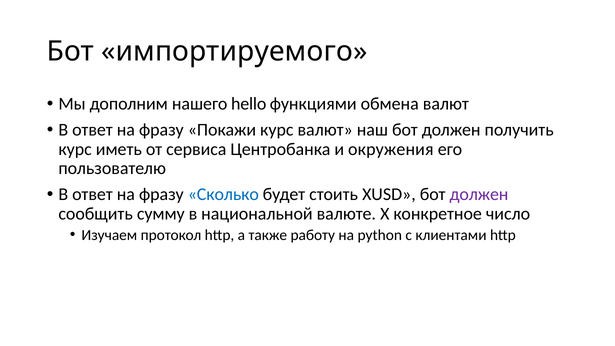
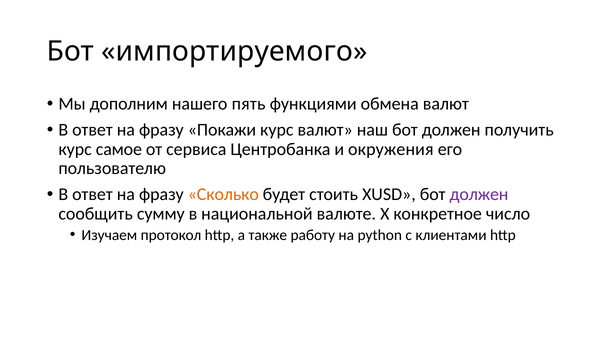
hello: hello -> пять
иметь: иметь -> самое
Сколько colour: blue -> orange
